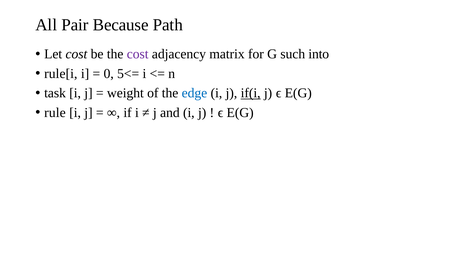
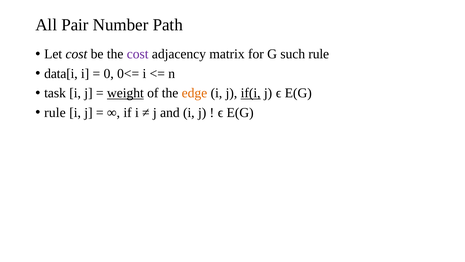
Because: Because -> Number
such into: into -> rule
rule[i: rule[i -> data[i
5<=: 5<= -> 0<=
weight underline: none -> present
edge colour: blue -> orange
